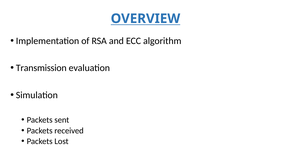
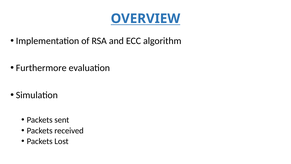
Transmission: Transmission -> Furthermore
